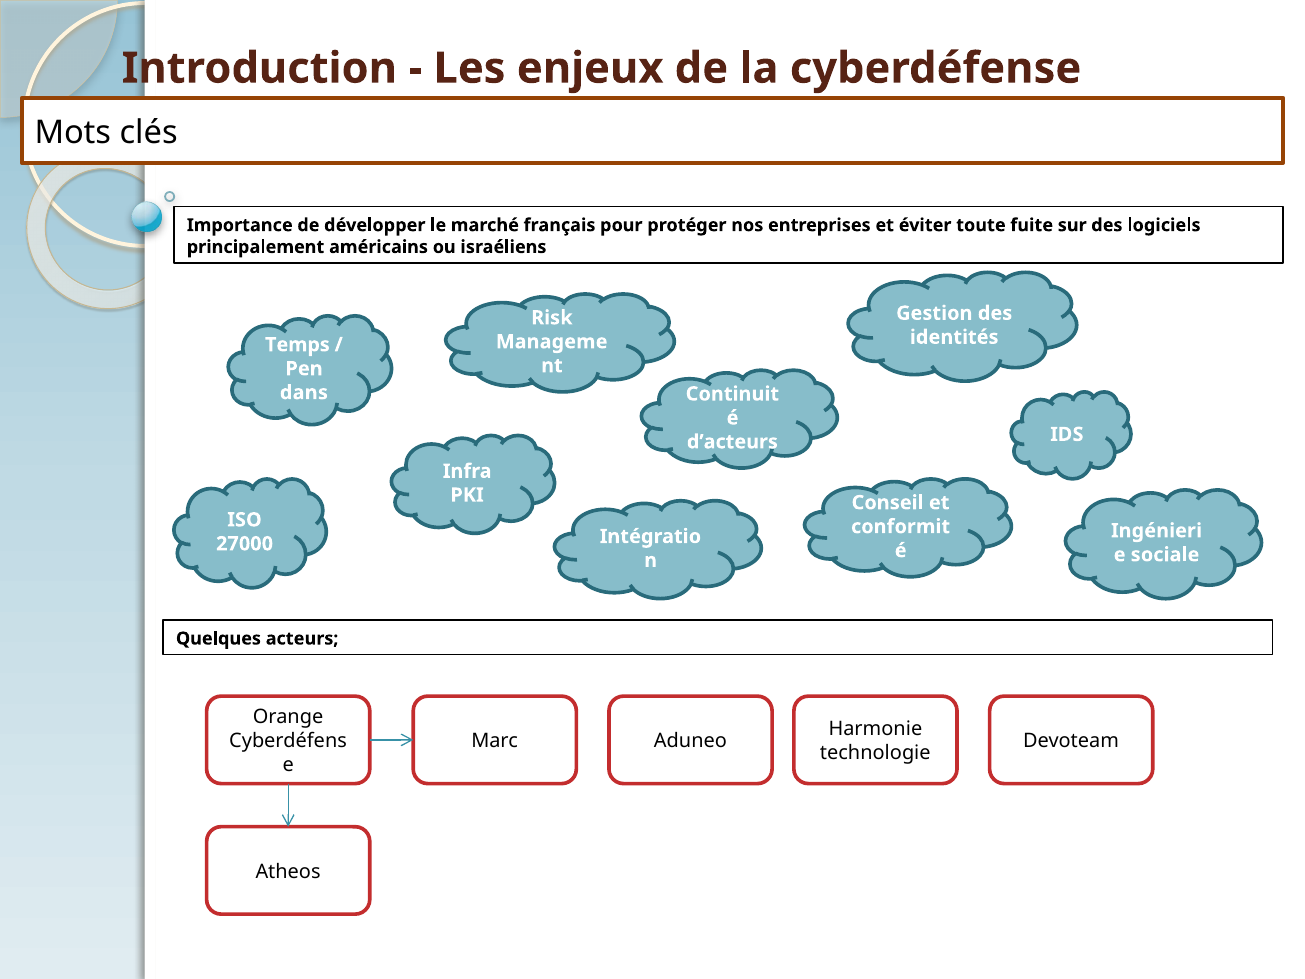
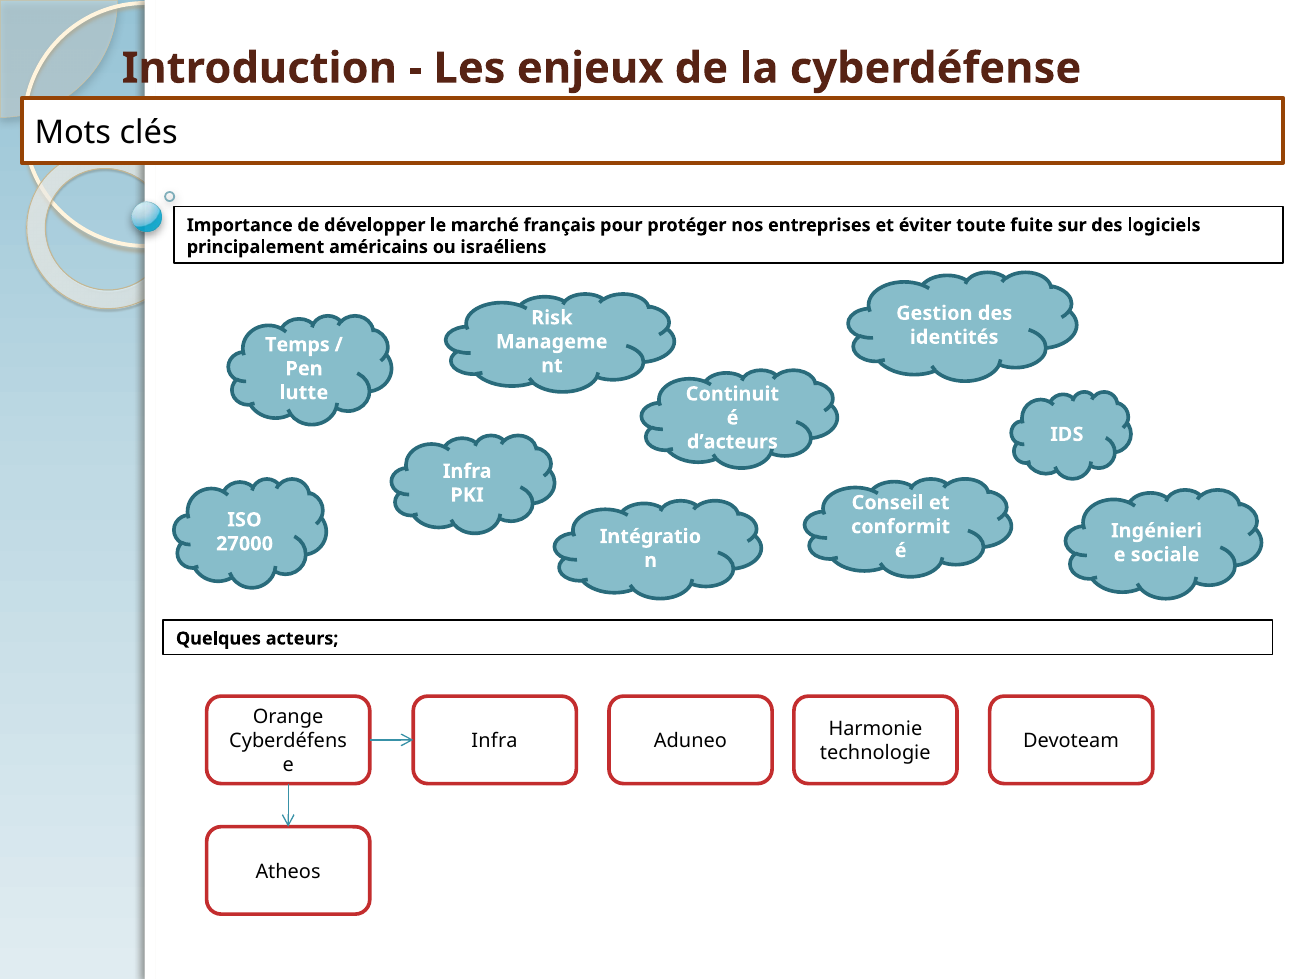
dans: dans -> lutte
Marc at (495, 741): Marc -> Infra
